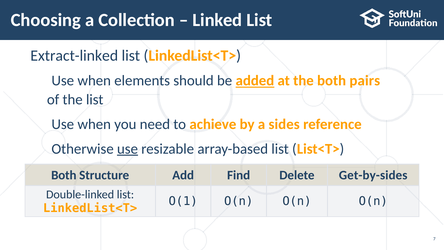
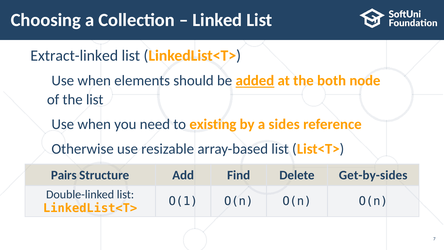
pairs: pairs -> node
achieve: achieve -> existing
use at (128, 149) underline: present -> none
Both at (64, 175): Both -> Pairs
